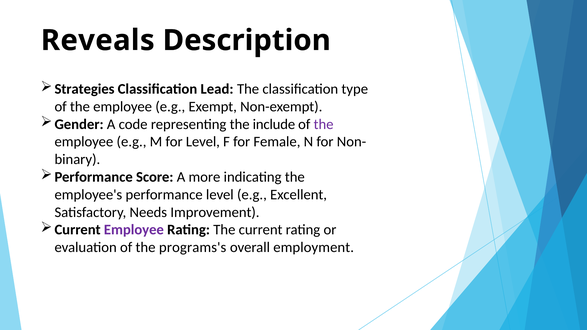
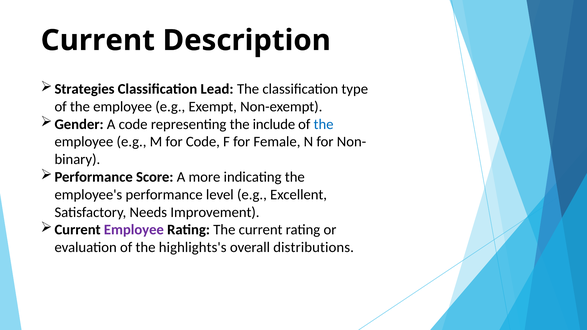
Reveals at (98, 40): Reveals -> Current
the at (324, 124) colour: purple -> blue
for Level: Level -> Code
programs's: programs's -> highlights's
employment: employment -> distributions
